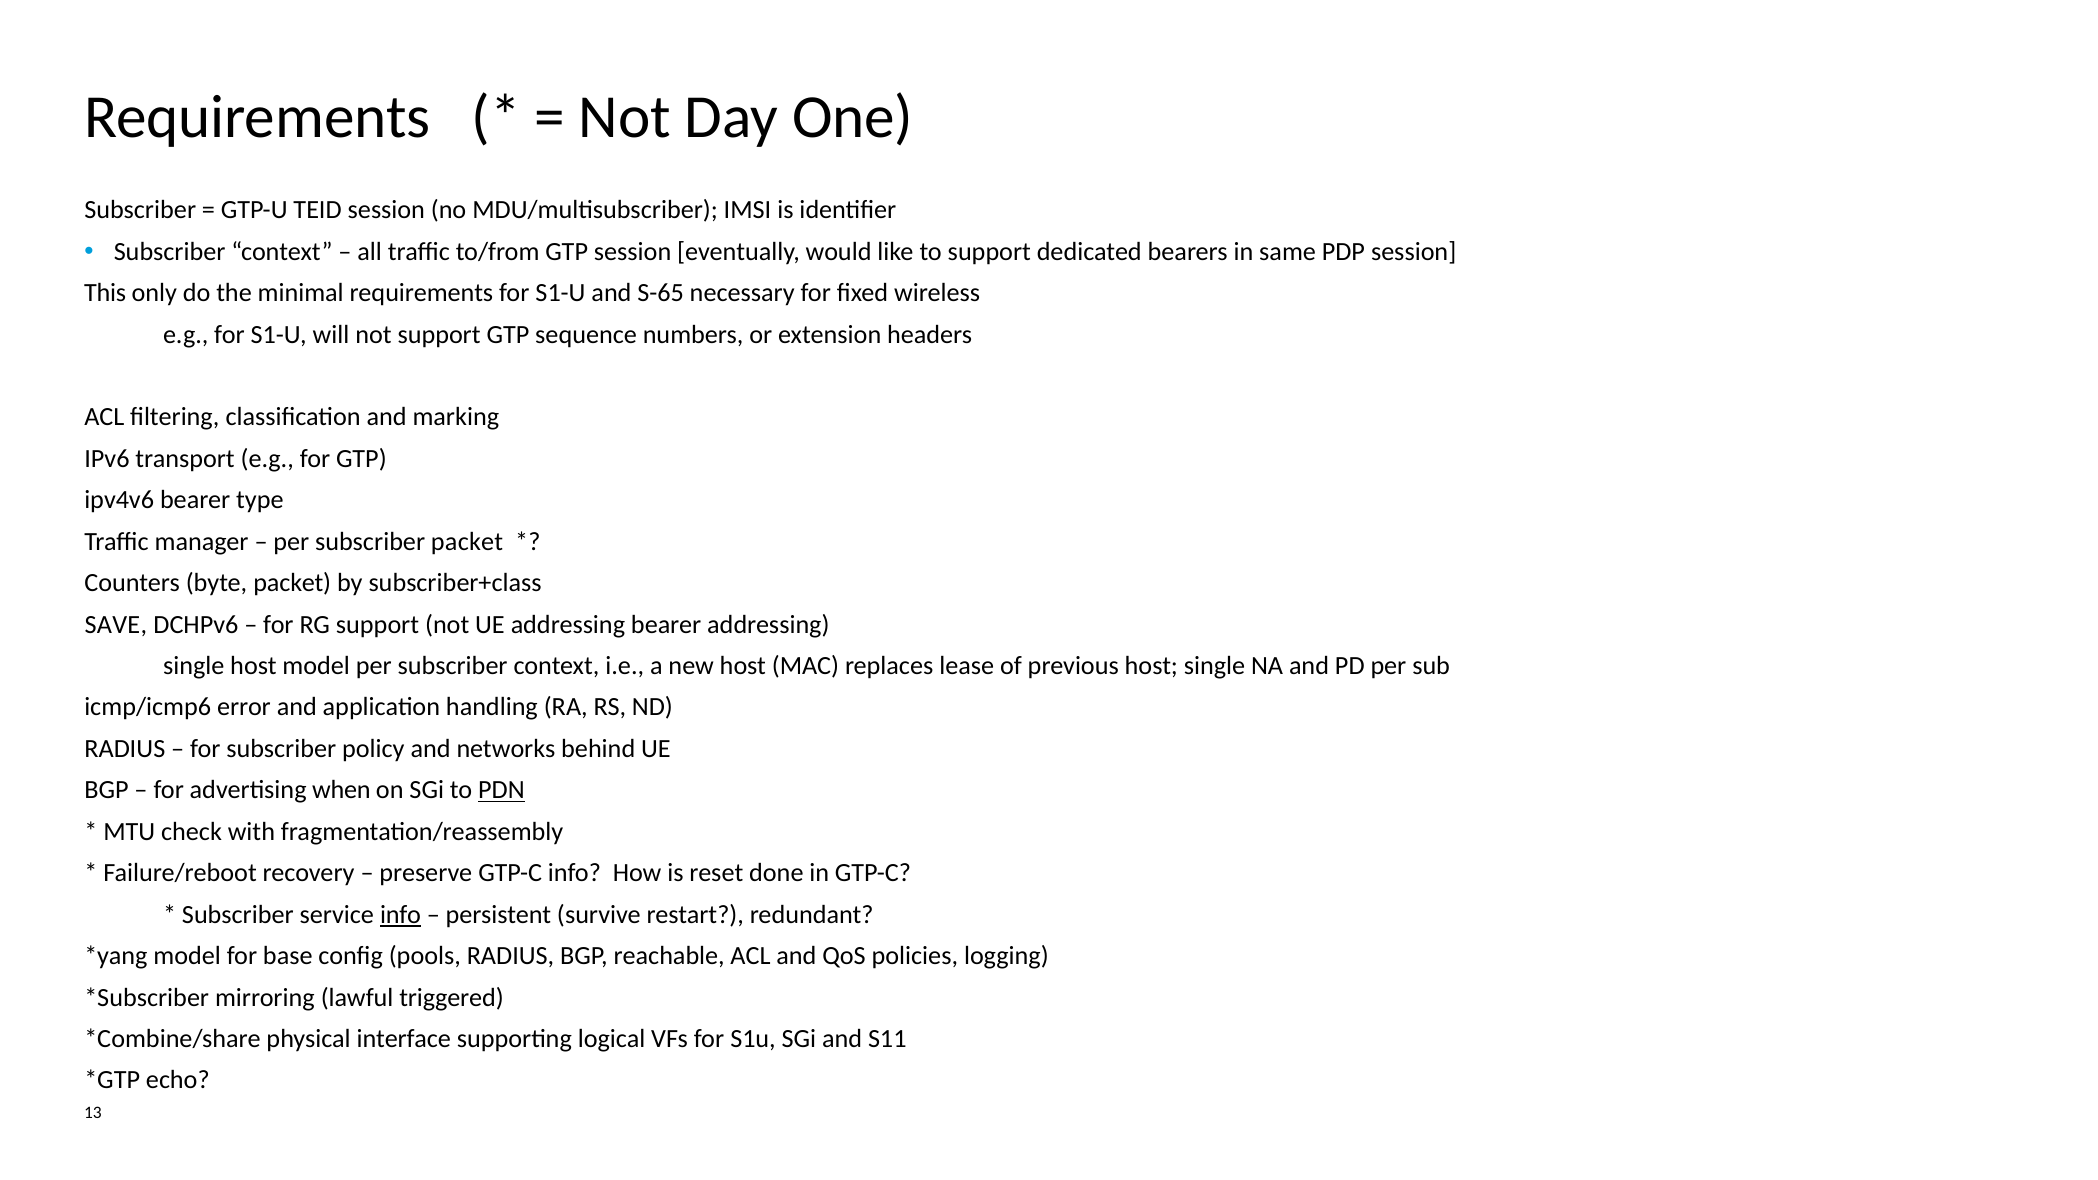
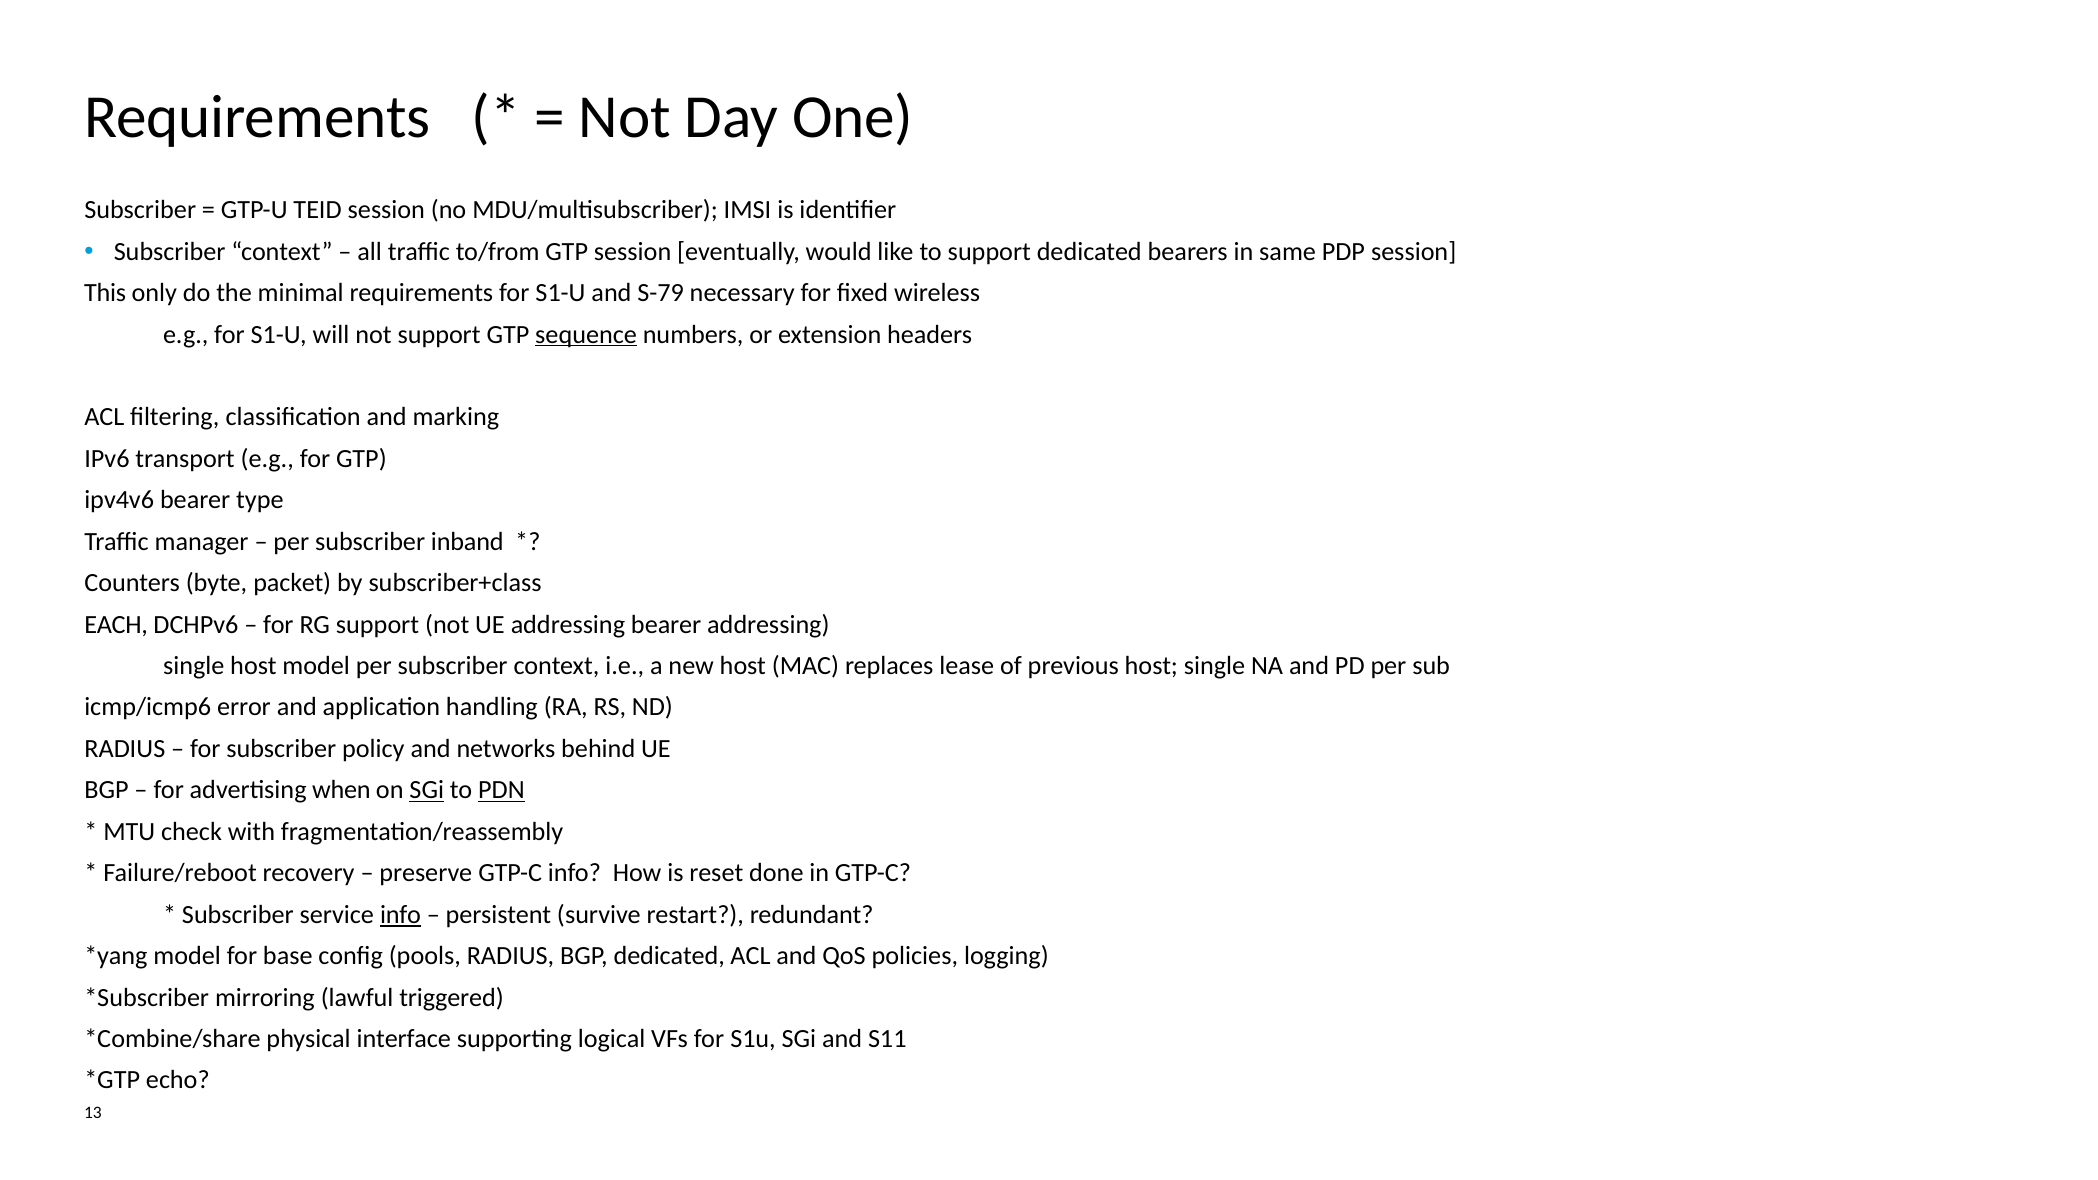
S-65: S-65 -> S-79
sequence underline: none -> present
subscriber packet: packet -> inband
SAVE: SAVE -> EACH
SGi at (427, 790) underline: none -> present
BGP reachable: reachable -> dedicated
